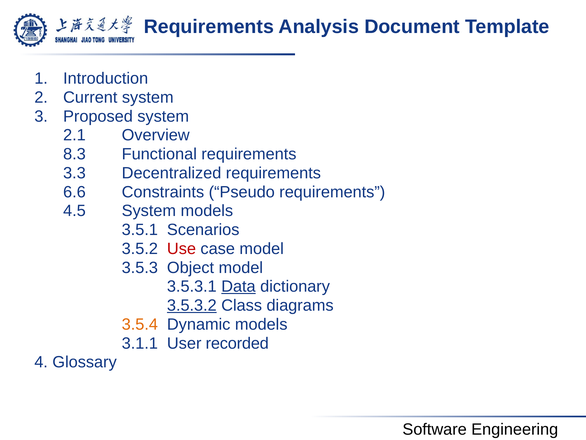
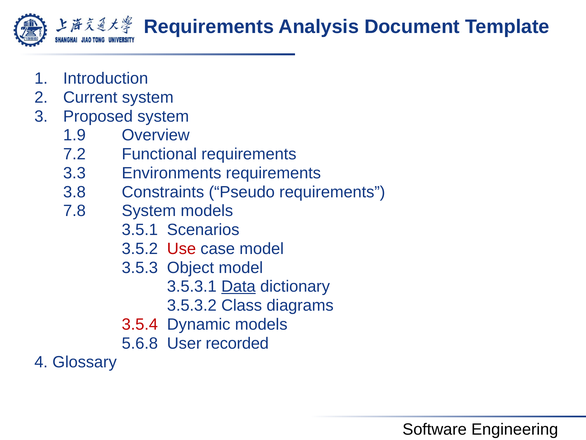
2.1: 2.1 -> 1.9
8.3: 8.3 -> 7.2
Decentralized: Decentralized -> Environments
6.6: 6.6 -> 3.8
4.5: 4.5 -> 7.8
3.5.3.2 underline: present -> none
3.5.4 colour: orange -> red
3.1.1: 3.1.1 -> 5.6.8
